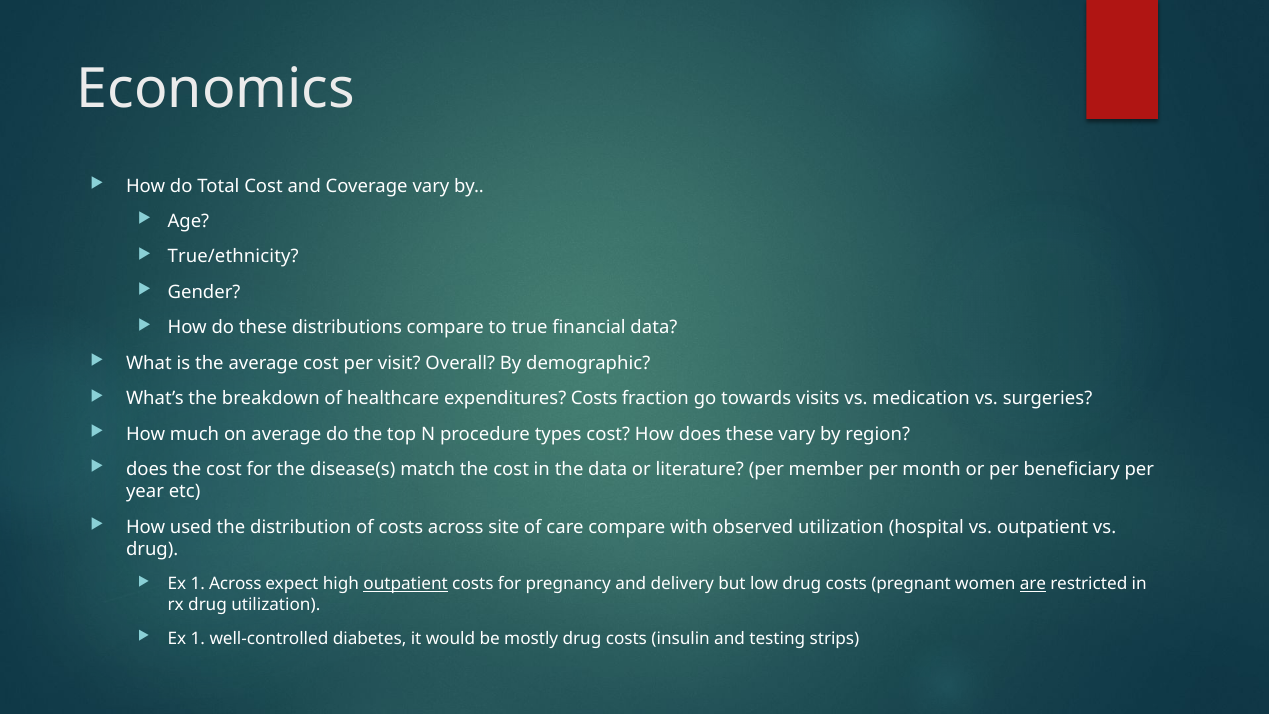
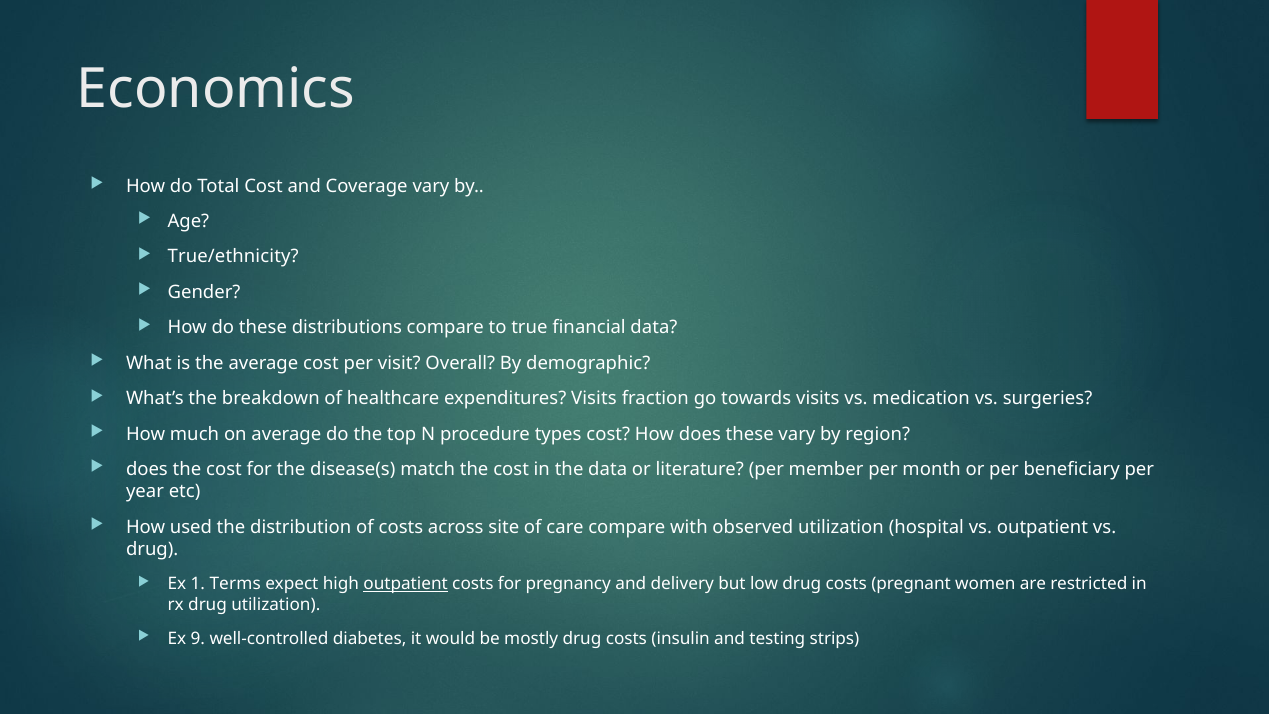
expenditures Costs: Costs -> Visits
1 Across: Across -> Terms
are underline: present -> none
1 at (198, 638): 1 -> 9
